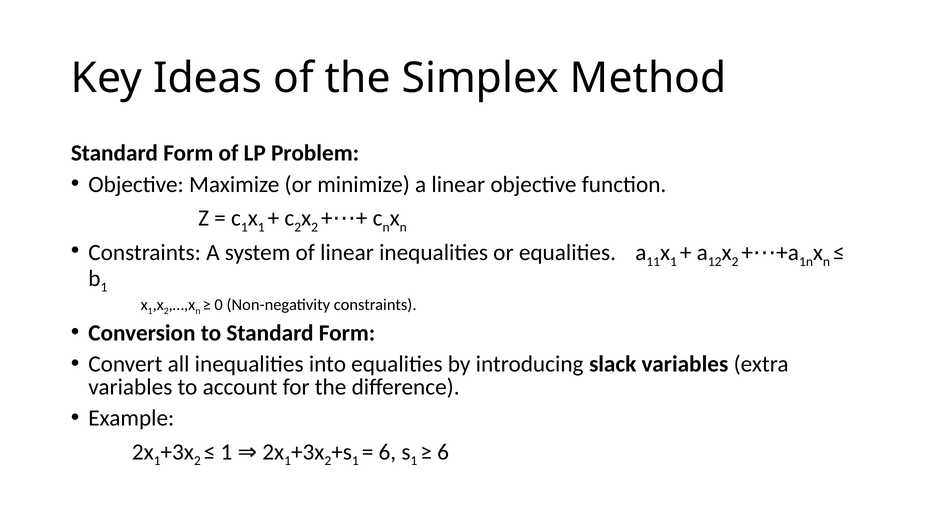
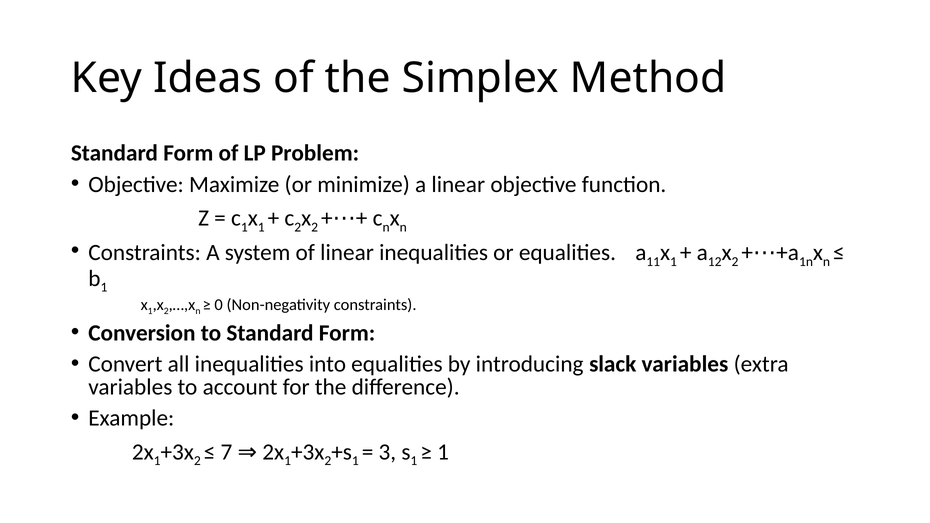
6 at (387, 452): 6 -> 3
6 at (443, 452): 6 -> 1
1 at (226, 452): 1 -> 7
